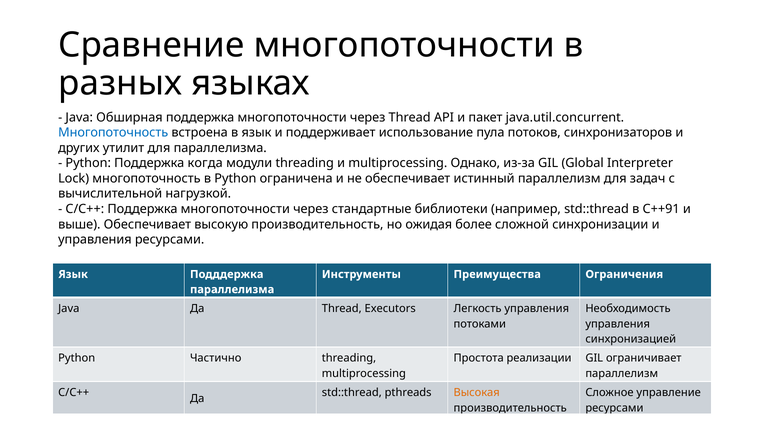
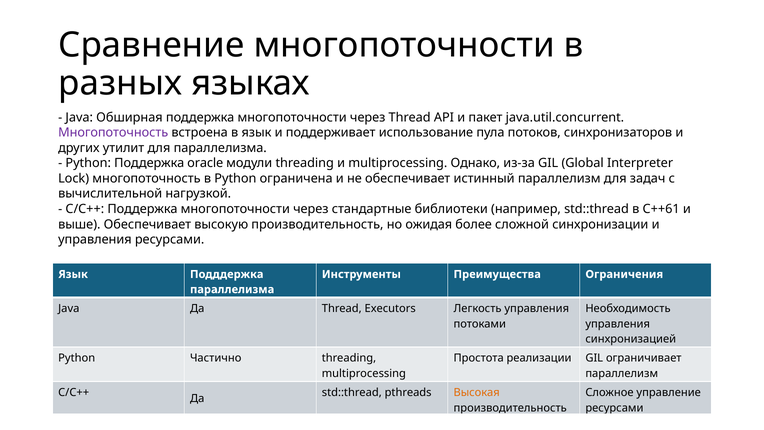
Многопоточность at (113, 133) colour: blue -> purple
когда: когда -> oracle
C++91: C++91 -> C++61
